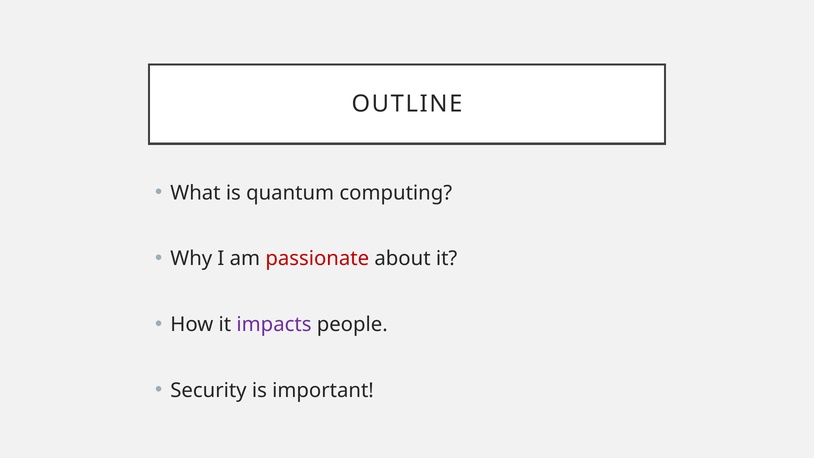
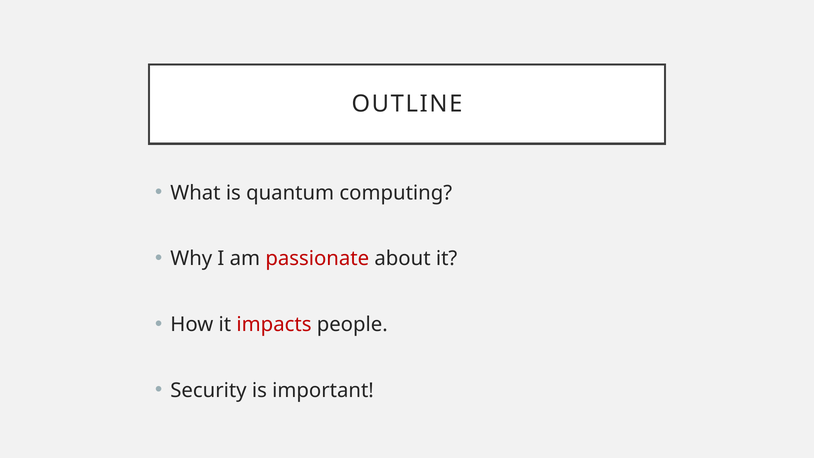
impacts colour: purple -> red
